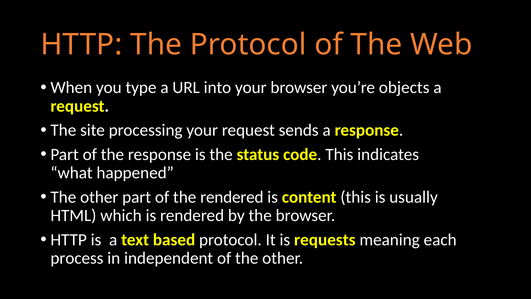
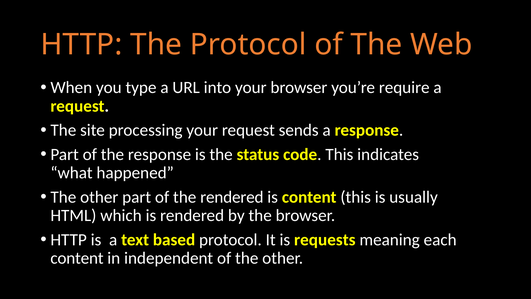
objects: objects -> require
process at (77, 258): process -> content
